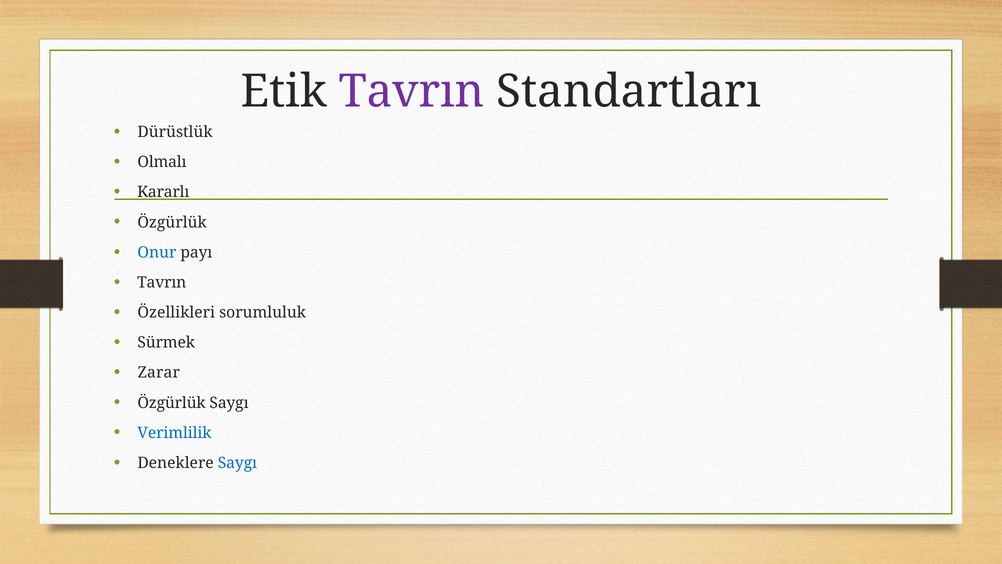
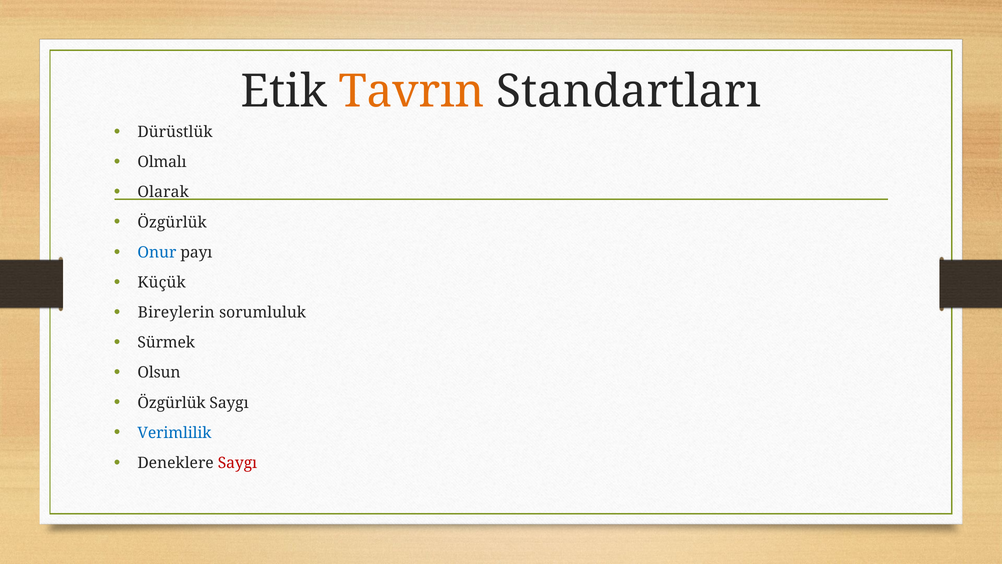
Tavrın at (412, 91) colour: purple -> orange
Kararlı: Kararlı -> Olarak
Tavrın at (162, 282): Tavrın -> Küçük
Özellikleri: Özellikleri -> Bireylerin
Zarar: Zarar -> Olsun
Saygı at (237, 463) colour: blue -> red
